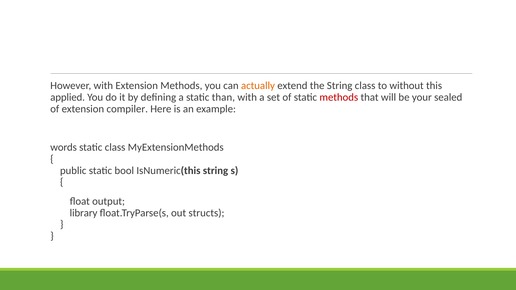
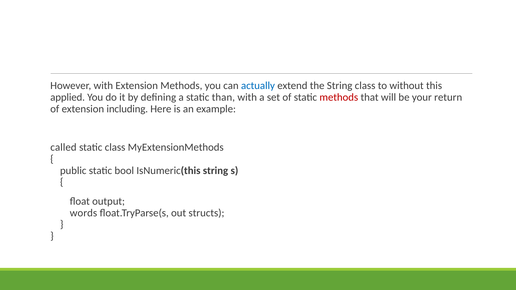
actually colour: orange -> blue
sealed: sealed -> return
compiler: compiler -> including
words: words -> called
library: library -> words
